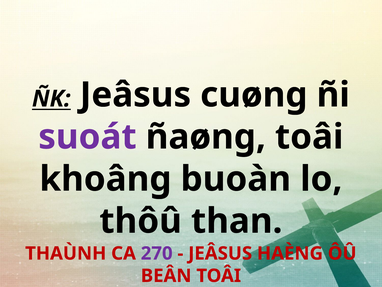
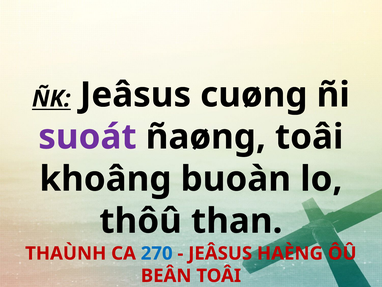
270 colour: purple -> blue
